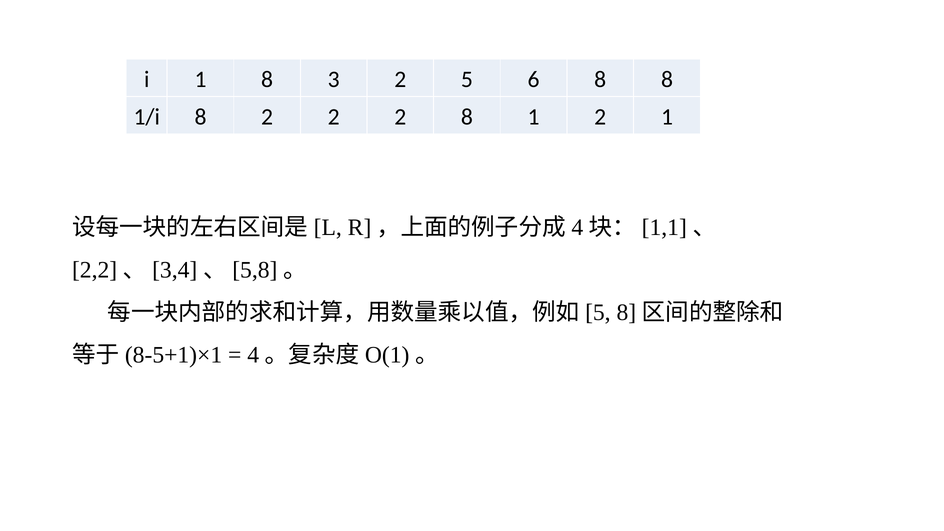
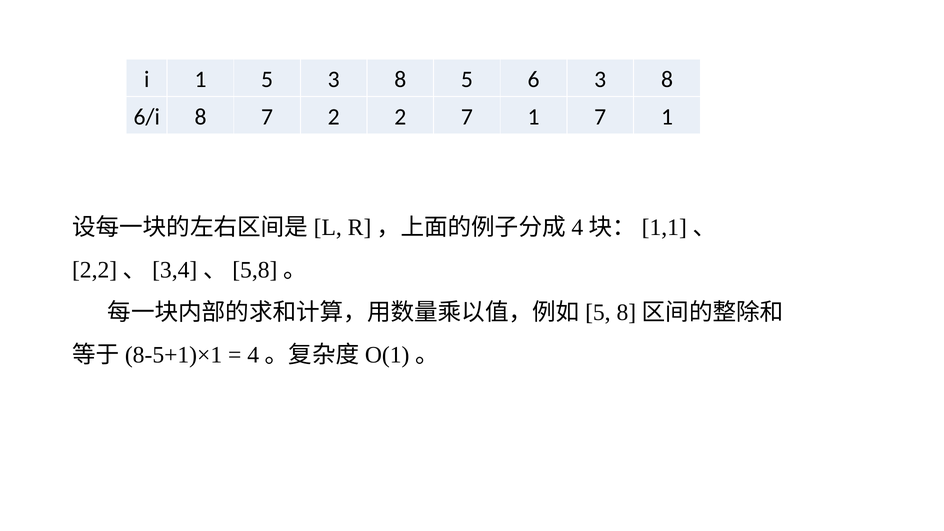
1 8: 8 -> 5
2 at (400, 79): 2 -> 8
6 8: 8 -> 3
1/i: 1/i -> 6/i
8 2: 2 -> 7
2 8: 8 -> 7
1 2: 2 -> 7
